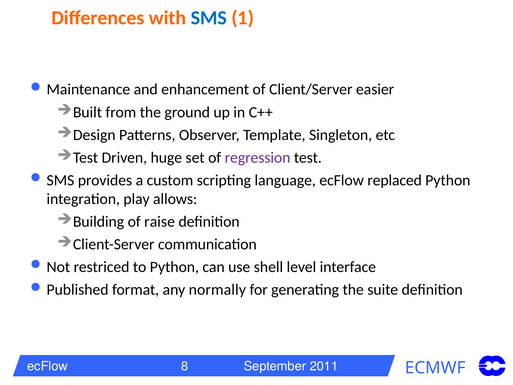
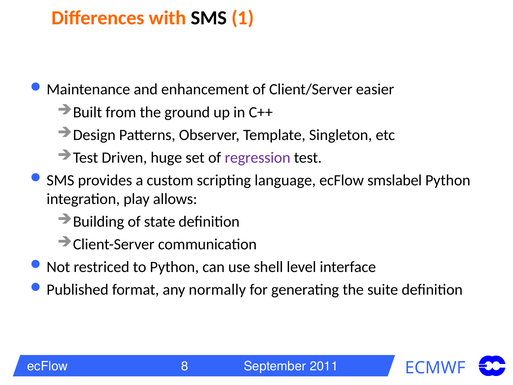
SMS colour: blue -> black
replaced: replaced -> smslabel
raise: raise -> state
